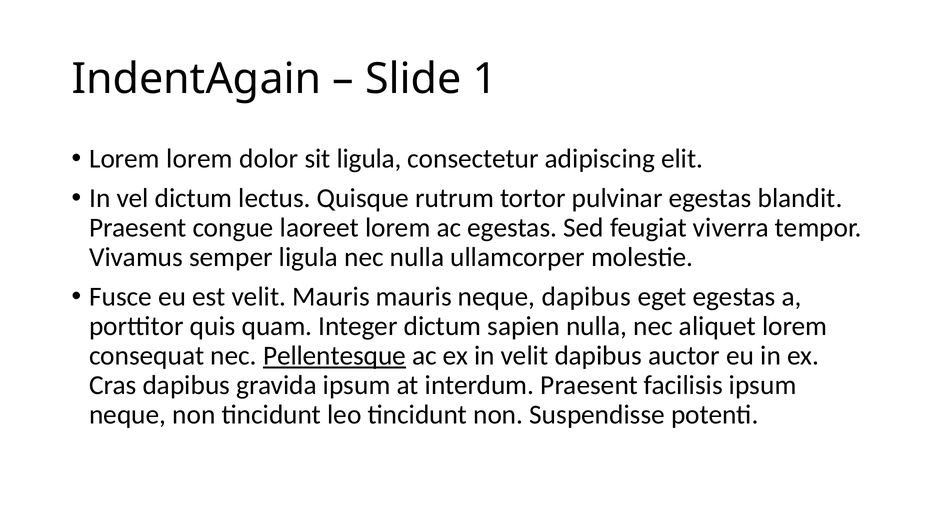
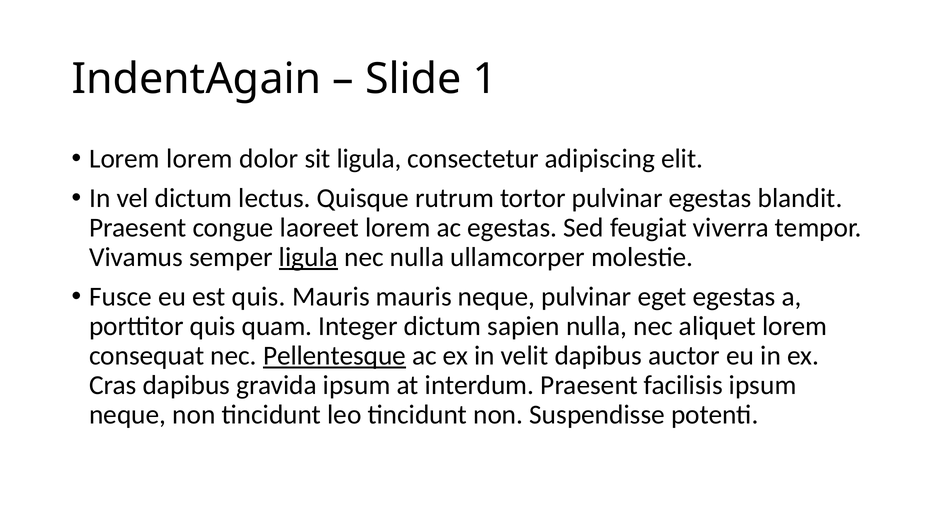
ligula at (308, 257) underline: none -> present
est velit: velit -> quis
neque dapibus: dapibus -> pulvinar
